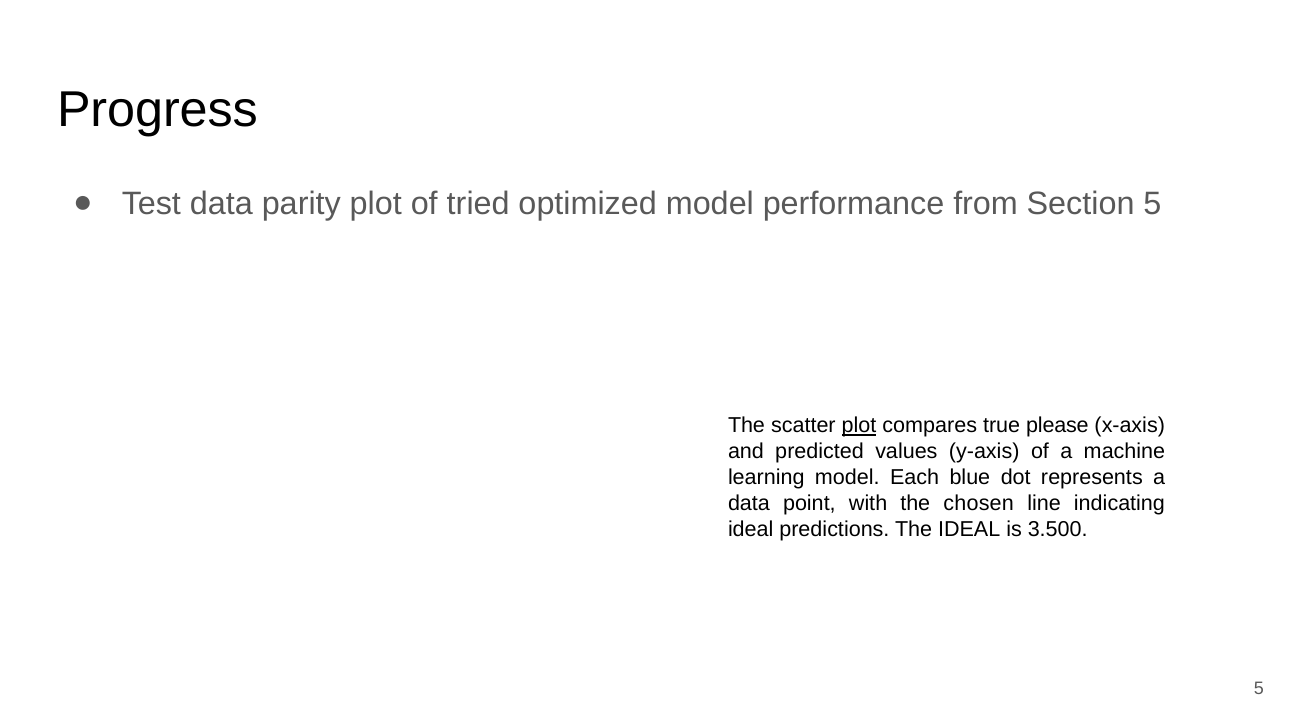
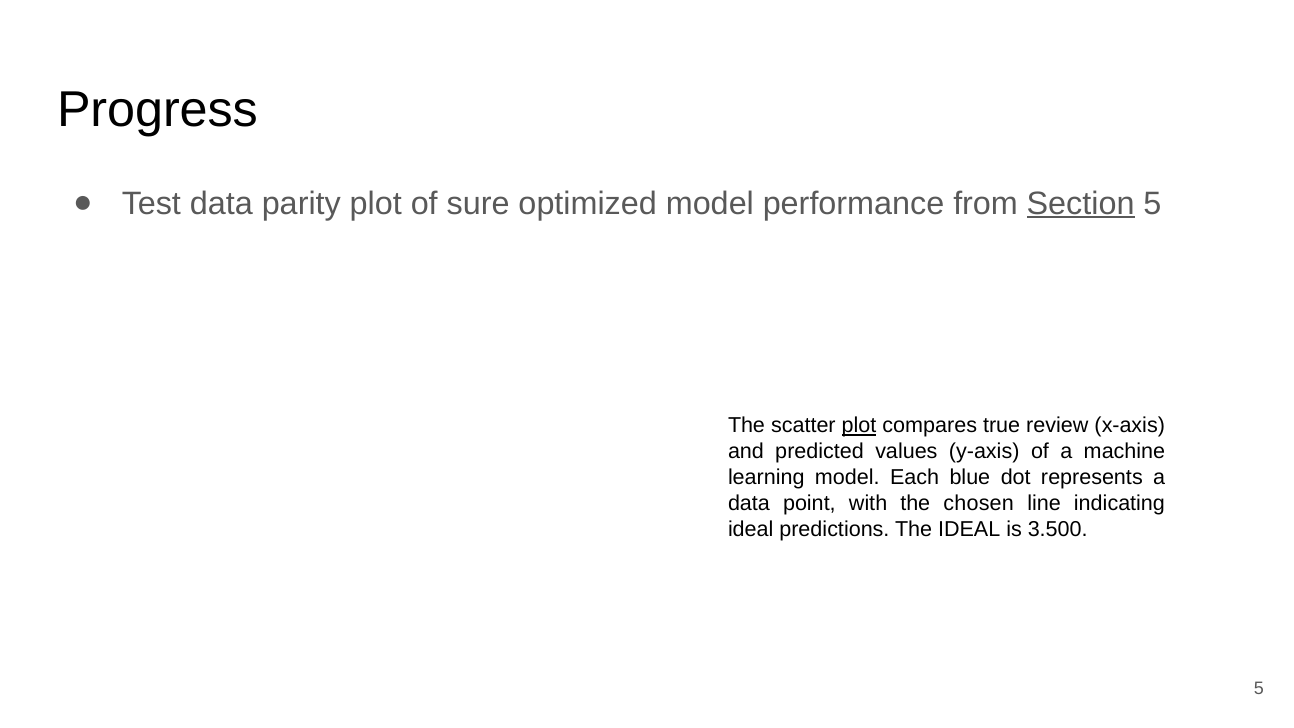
tried: tried -> sure
Section underline: none -> present
please: please -> review
